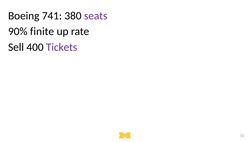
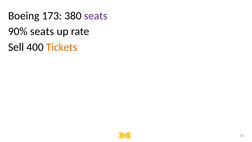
741: 741 -> 173
90% finite: finite -> seats
Tickets colour: purple -> orange
